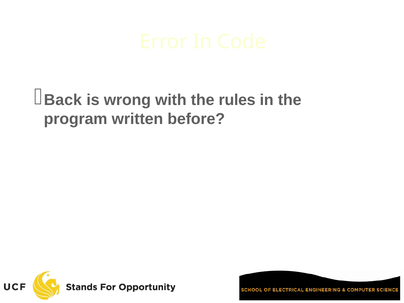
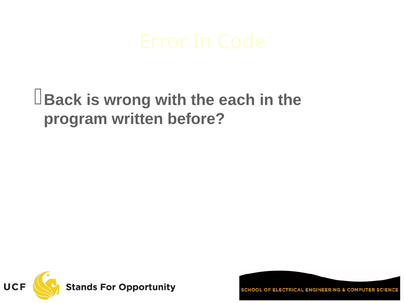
rules: rules -> each
